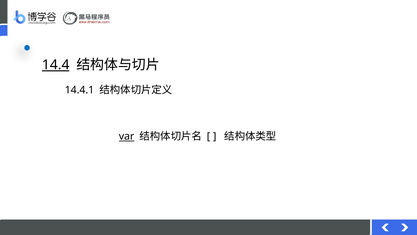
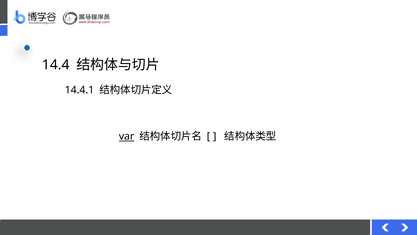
14.4 underline: present -> none
